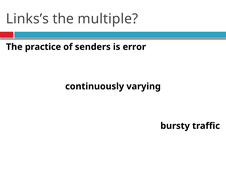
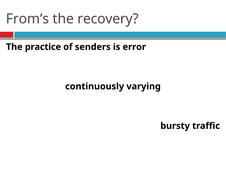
Links’s: Links’s -> From’s
multiple: multiple -> recovery
